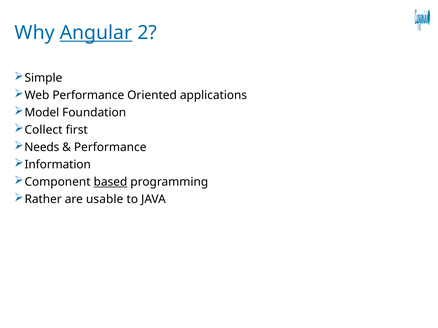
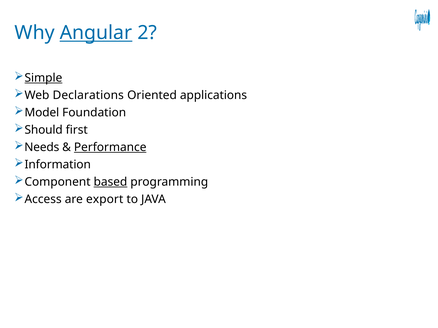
Simple underline: none -> present
Web Performance: Performance -> Declarations
Collect: Collect -> Should
Performance at (110, 147) underline: none -> present
Rather: Rather -> Access
usable: usable -> export
